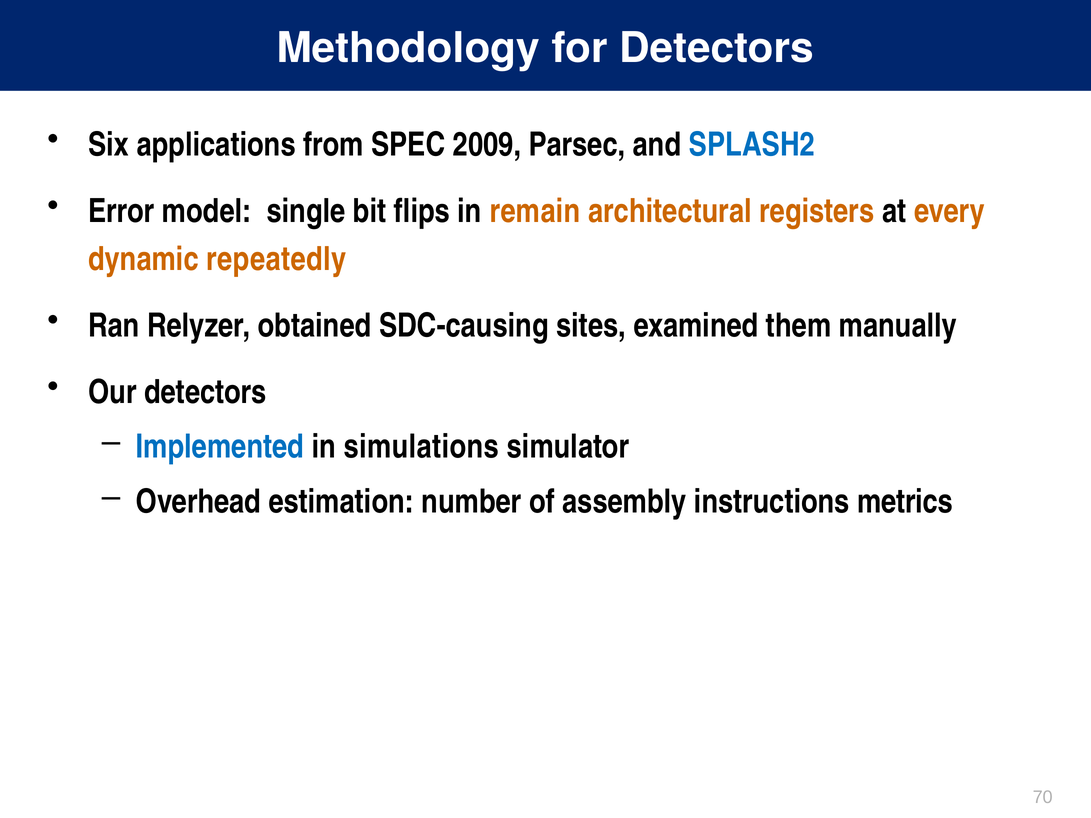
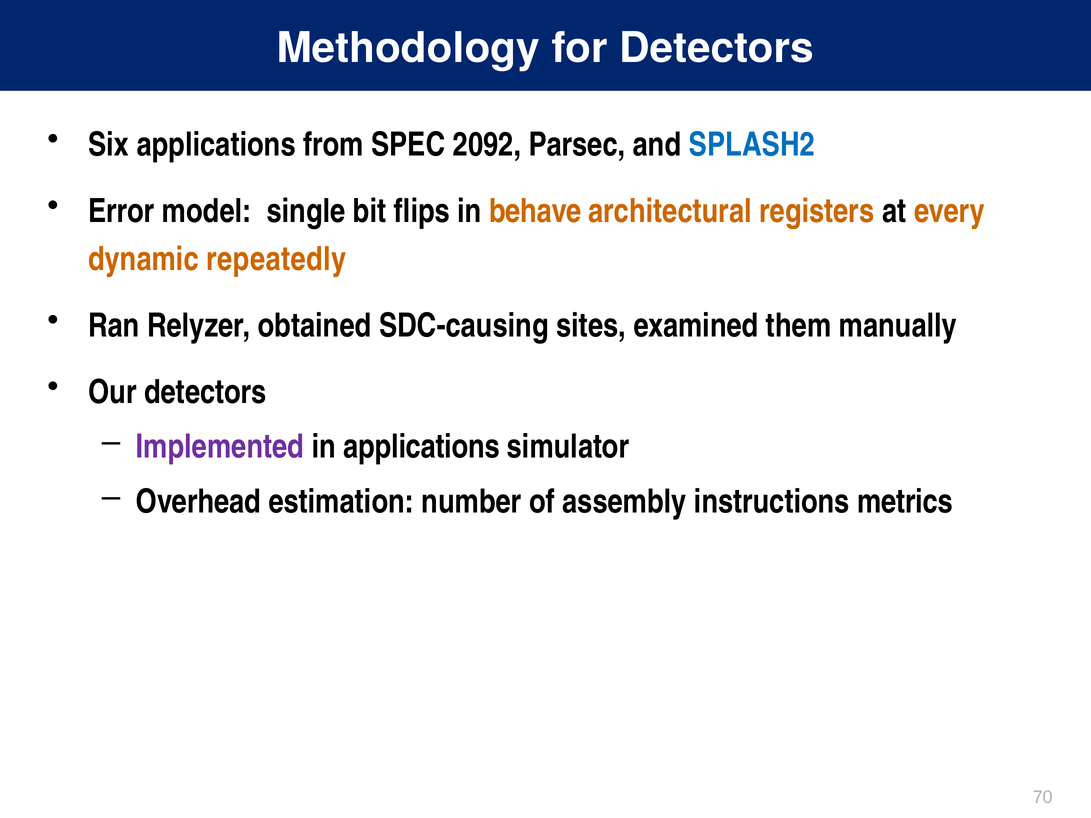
2009: 2009 -> 2092
remain: remain -> behave
Implemented colour: blue -> purple
in simulations: simulations -> applications
